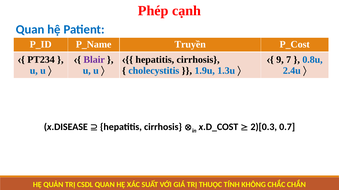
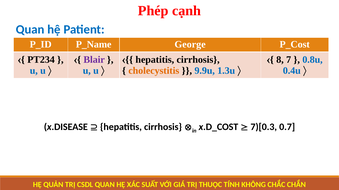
Truyền: Truyền -> George
9: 9 -> 8
cholecystitis colour: blue -> orange
1.9u: 1.9u -> 9.9u
2.4u: 2.4u -> 0.4u
2)[0.3: 2)[0.3 -> 7)[0.3
